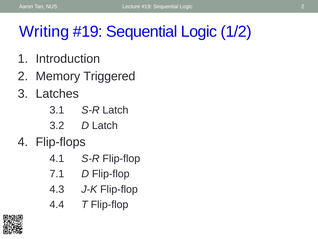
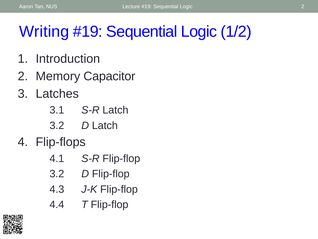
Triggered: Triggered -> Capacitor
7.1 at (57, 174): 7.1 -> 3.2
